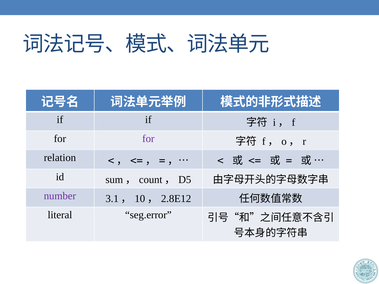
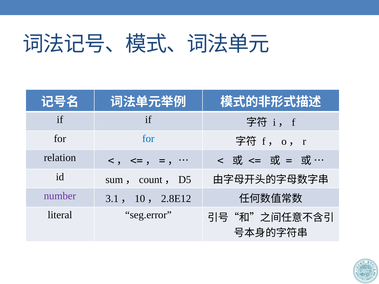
for at (148, 139) colour: purple -> blue
